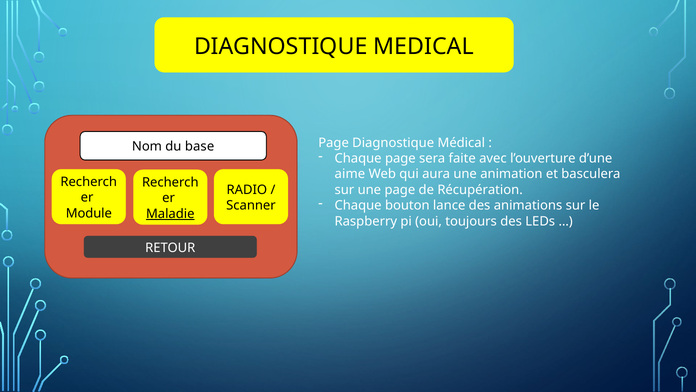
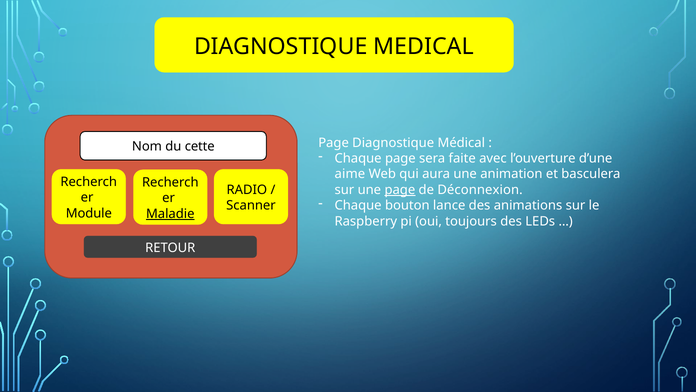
base: base -> cette
page at (400, 190) underline: none -> present
Récupération: Récupération -> Déconnexion
